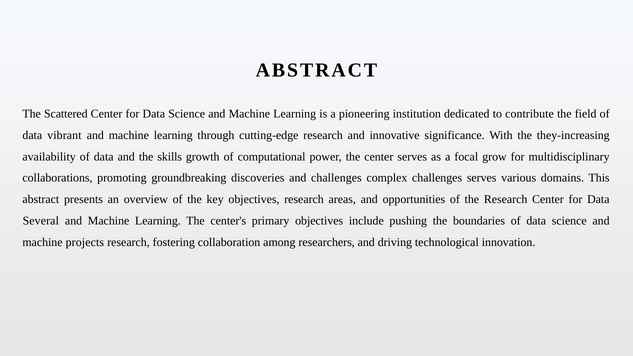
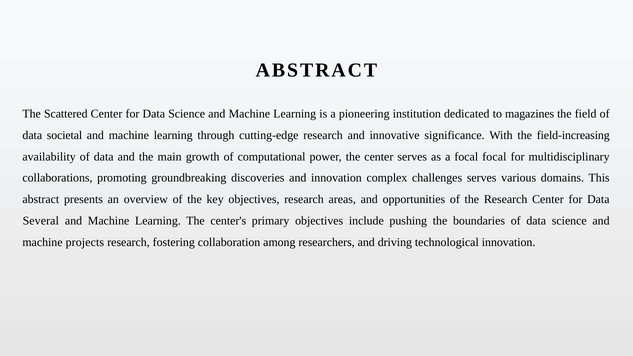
contribute: contribute -> magazines
vibrant: vibrant -> societal
they-increasing: they-increasing -> field-increasing
skills: skills -> main
focal grow: grow -> focal
and challenges: challenges -> innovation
